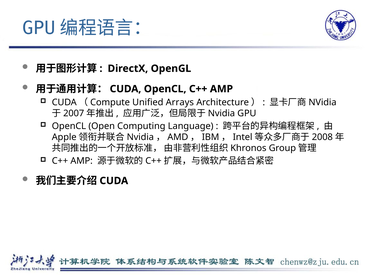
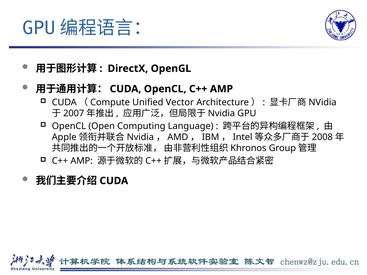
Arrays: Arrays -> Vector
